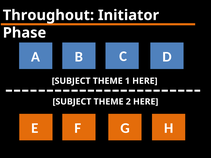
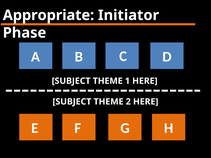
Throughout: Throughout -> Appropriate
